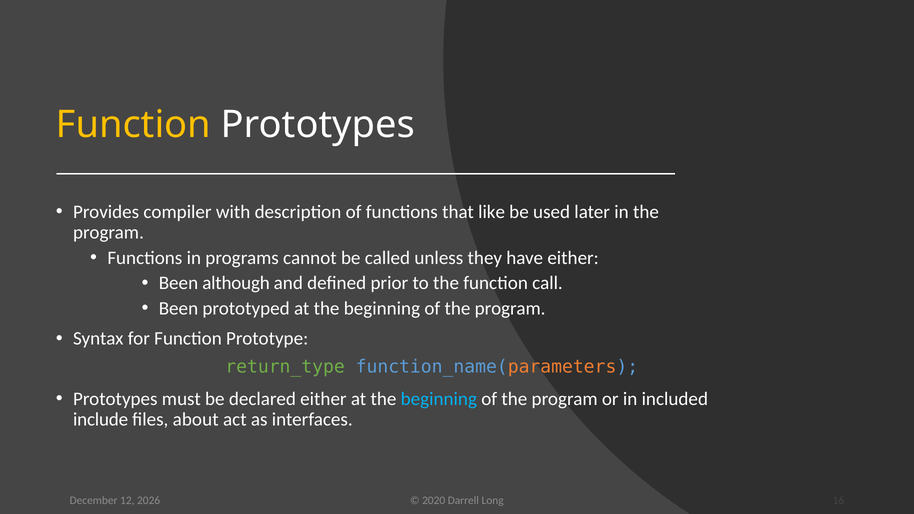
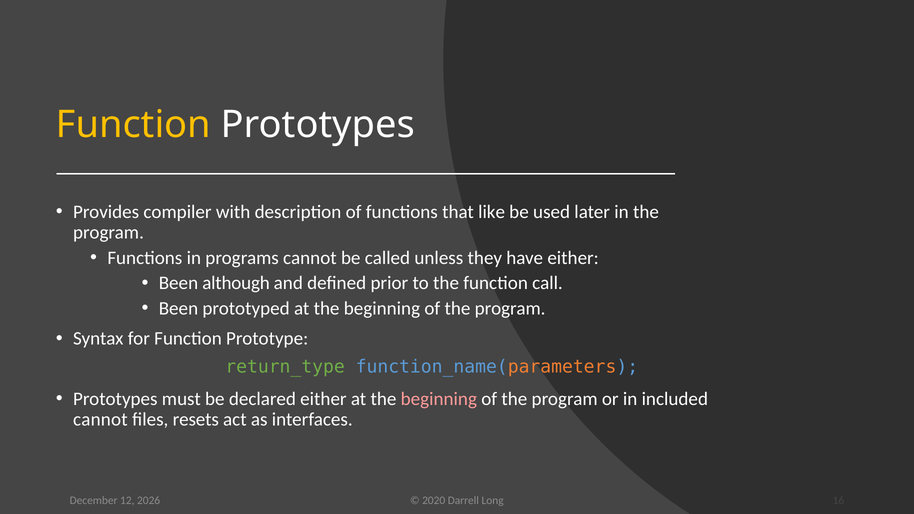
beginning at (439, 399) colour: light blue -> pink
include at (101, 419): include -> cannot
about: about -> resets
